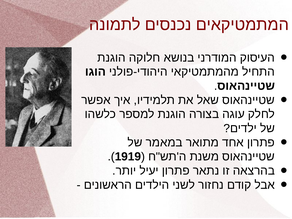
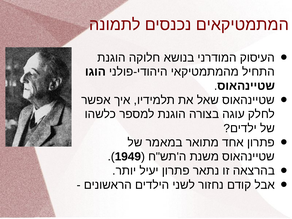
1919: 1919 -> 1949
